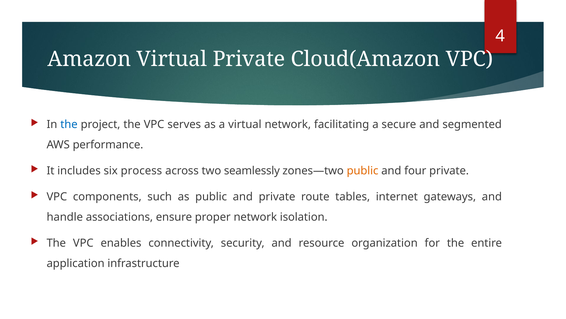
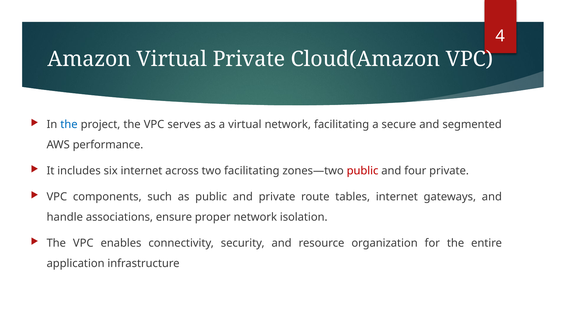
six process: process -> internet
two seamlessly: seamlessly -> facilitating
public at (363, 171) colour: orange -> red
